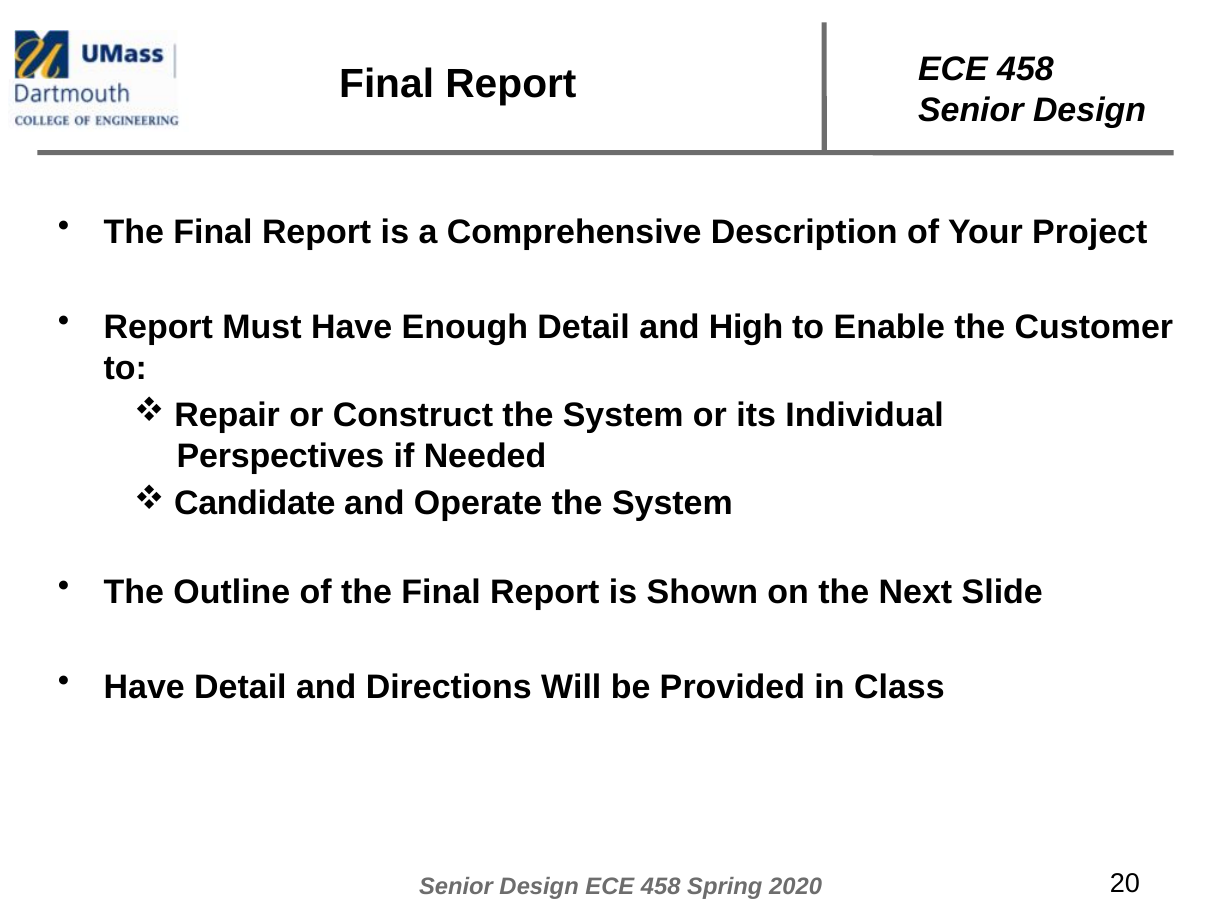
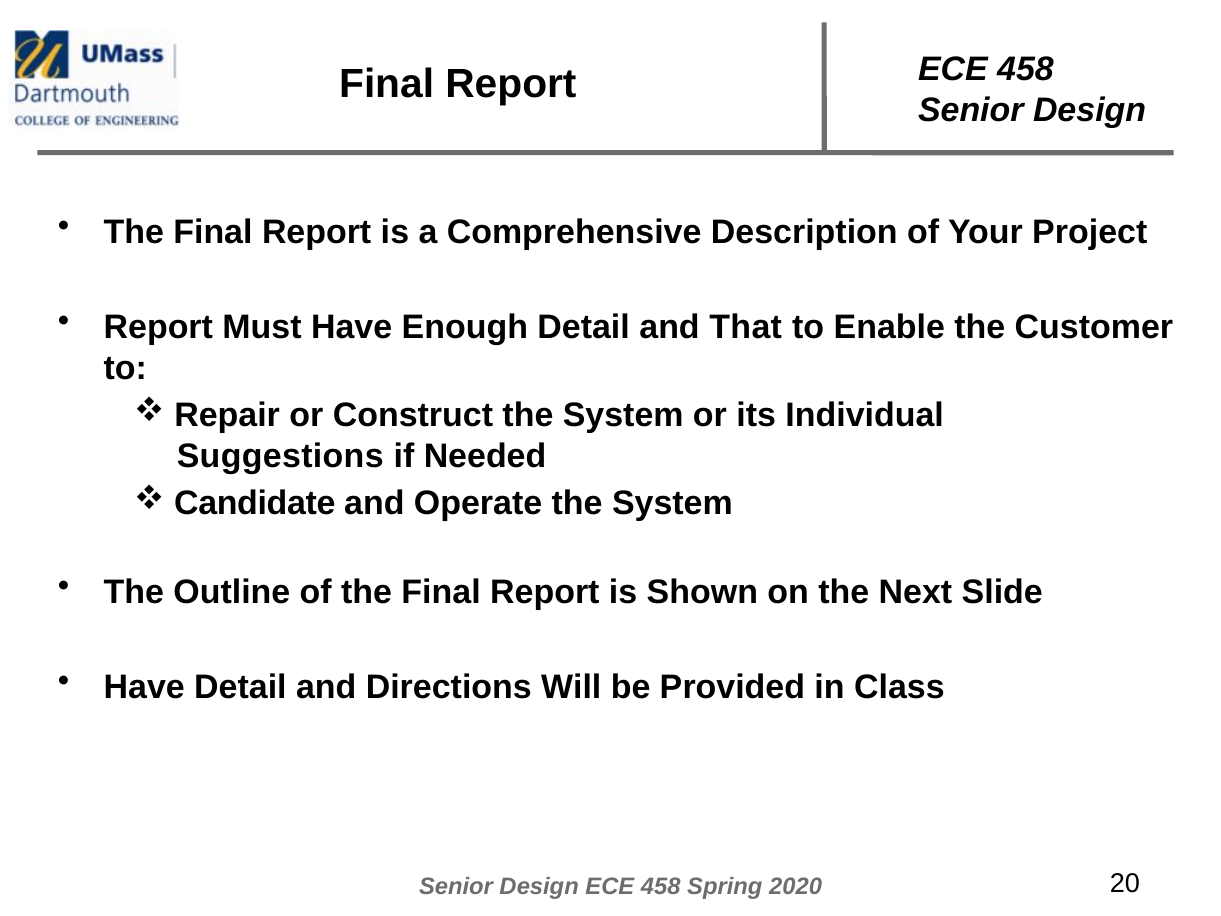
High: High -> That
Perspectives: Perspectives -> Suggestions
